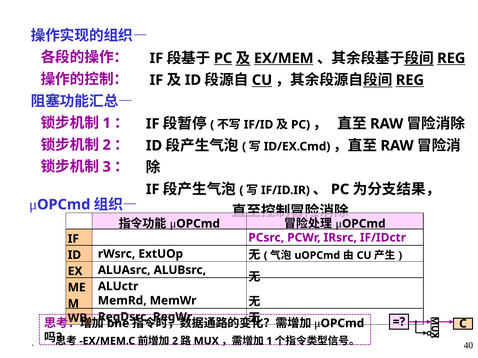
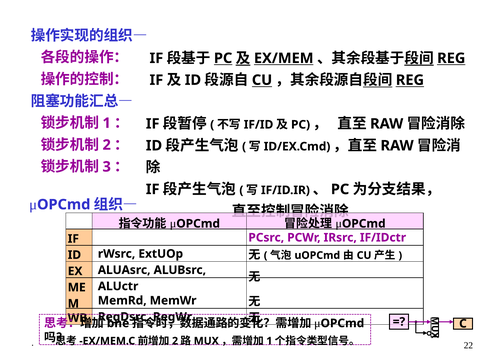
40: 40 -> 22
